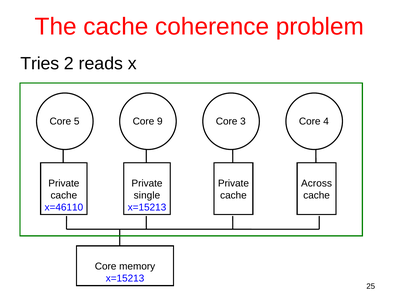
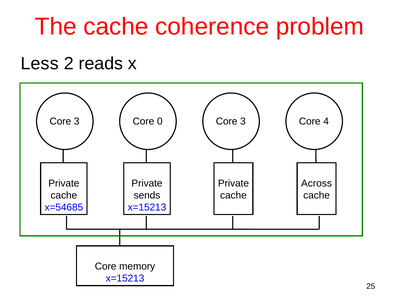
Tries: Tries -> Less
5 at (77, 122): 5 -> 3
9: 9 -> 0
single: single -> sends
x=46110: x=46110 -> x=54685
